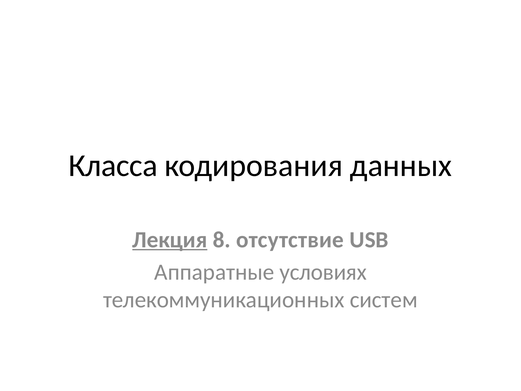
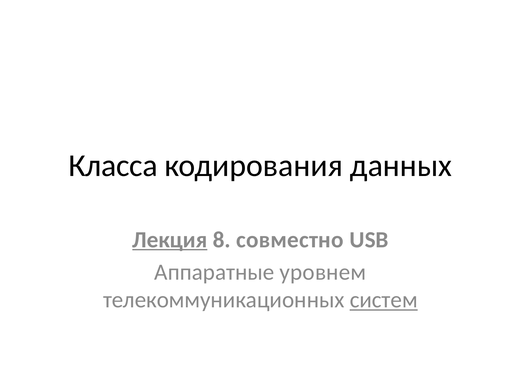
отсутствие: отсутствие -> совместно
условиях: условиях -> уровнем
систем underline: none -> present
